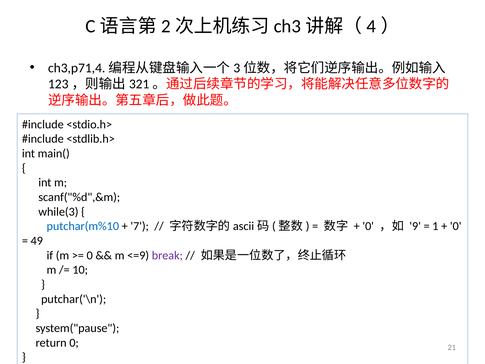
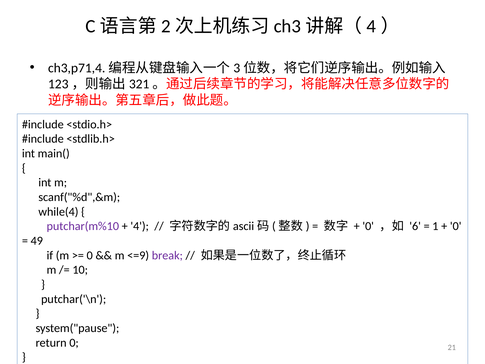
while(3: while(3 -> while(4
putchar(m%10 colour: blue -> purple
7: 7 -> 4
9: 9 -> 6
